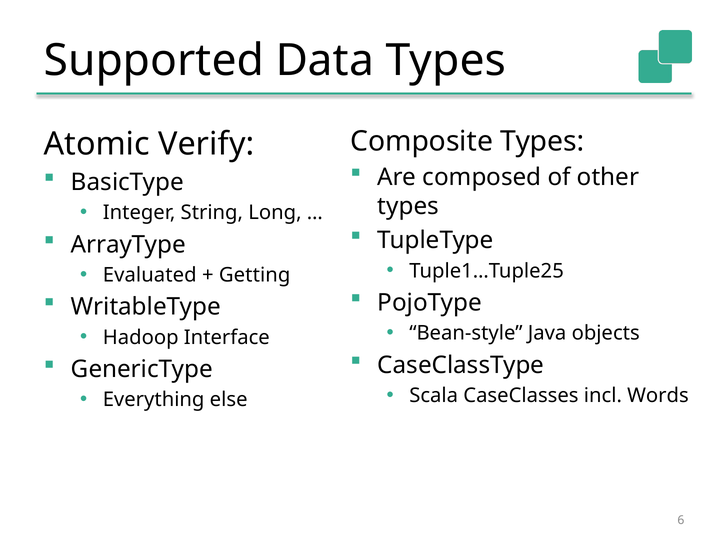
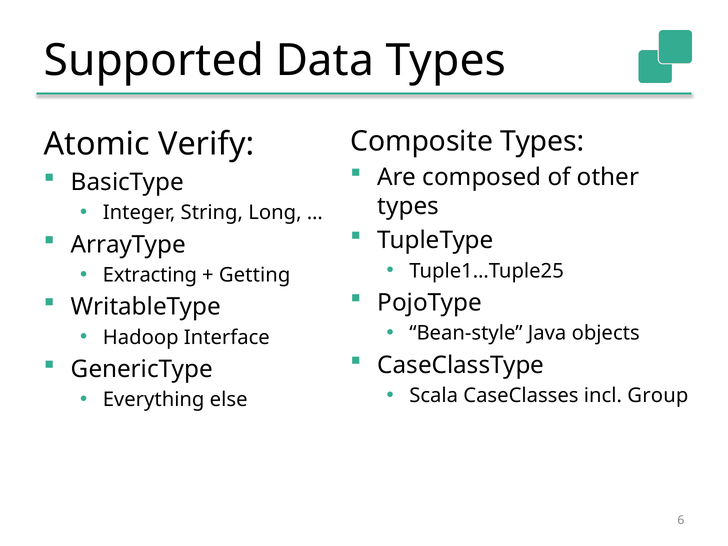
Evaluated: Evaluated -> Extracting
Words: Words -> Group
